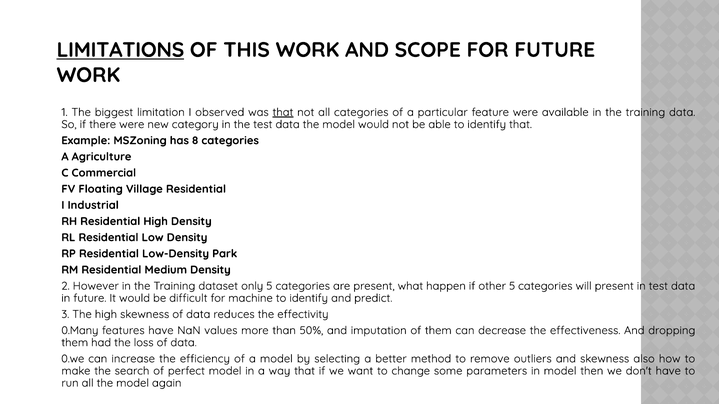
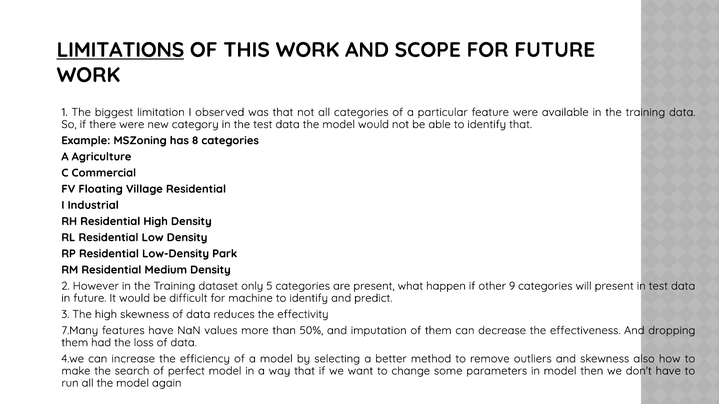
that at (283, 112) underline: present -> none
other 5: 5 -> 9
0.Many: 0.Many -> 7.Many
0.we: 0.we -> 4.we
